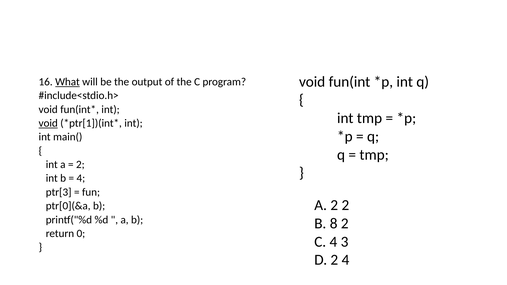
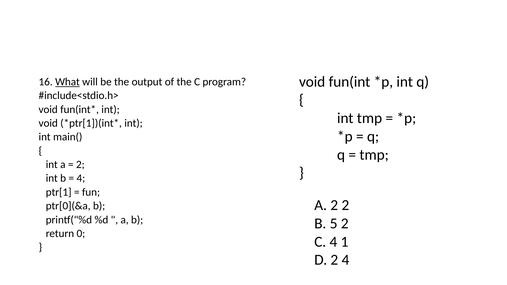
void at (48, 123) underline: present -> none
ptr[3: ptr[3 -> ptr[1
8: 8 -> 5
3: 3 -> 1
